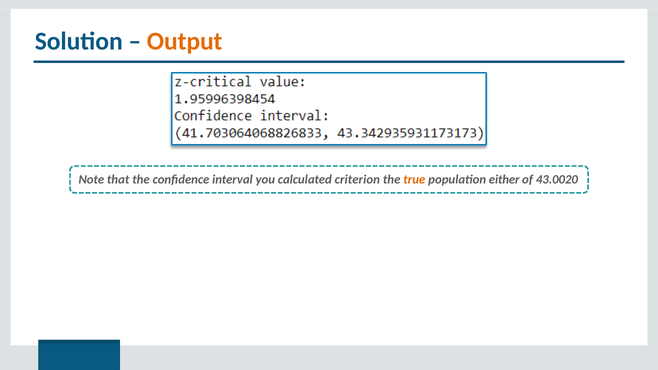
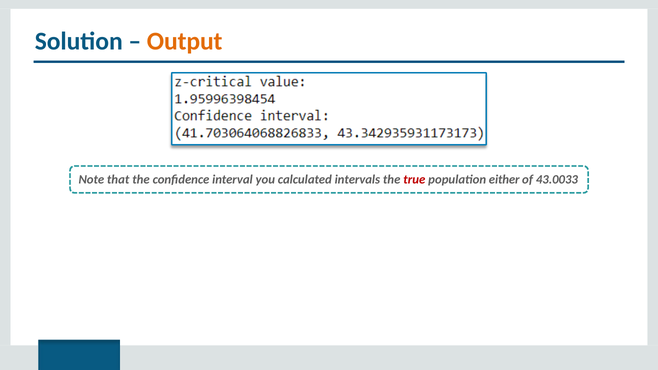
criterion: criterion -> intervals
true colour: orange -> red
43.0020: 43.0020 -> 43.0033
